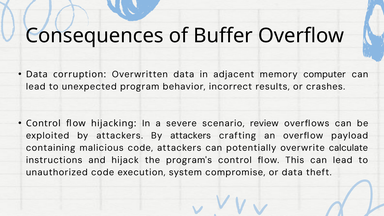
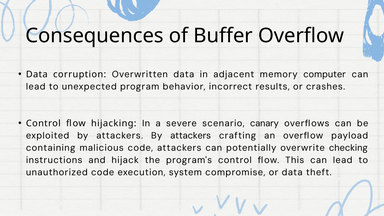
review: review -> canary
calculate: calculate -> checking
